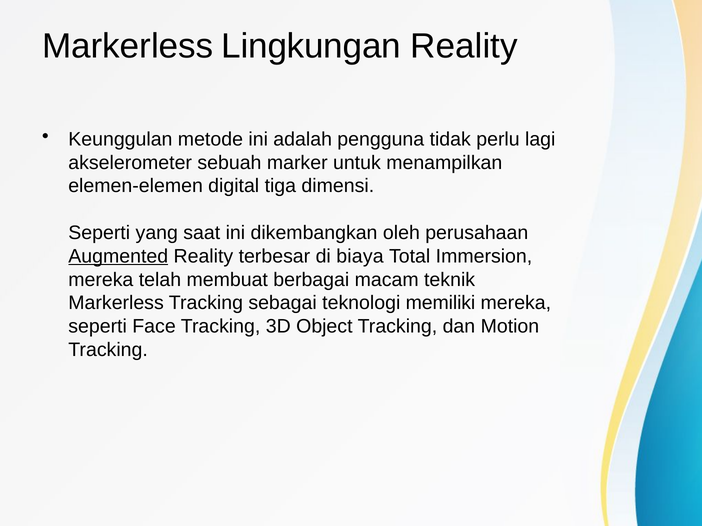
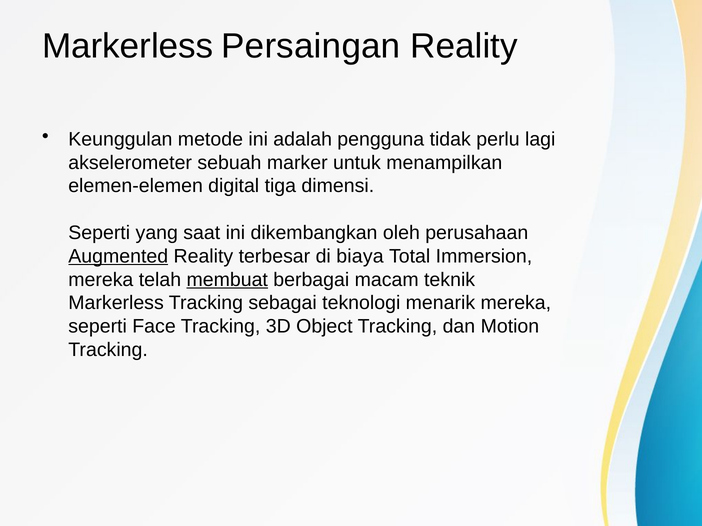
Lingkungan: Lingkungan -> Persaingan
membuat underline: none -> present
memiliki: memiliki -> menarik
